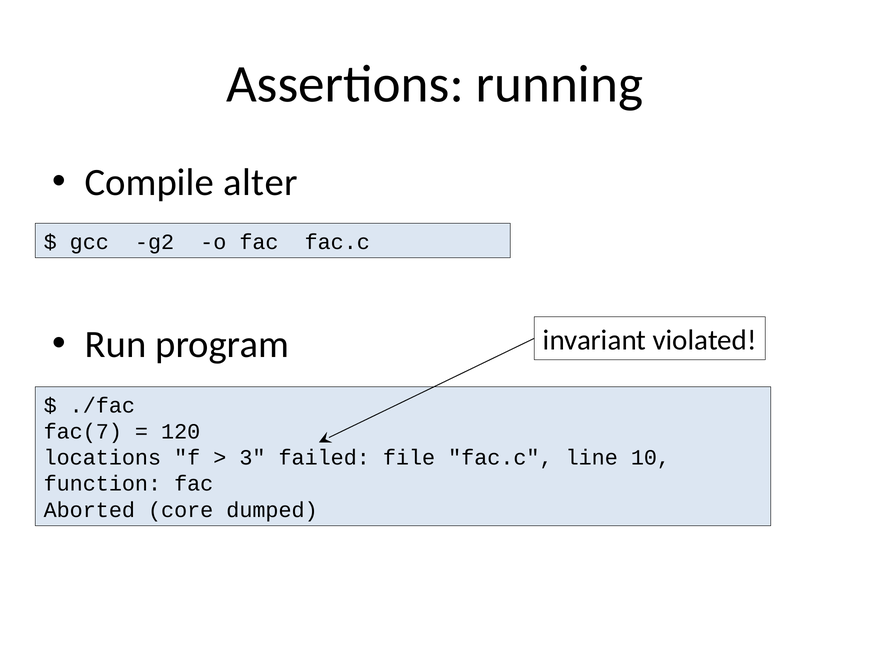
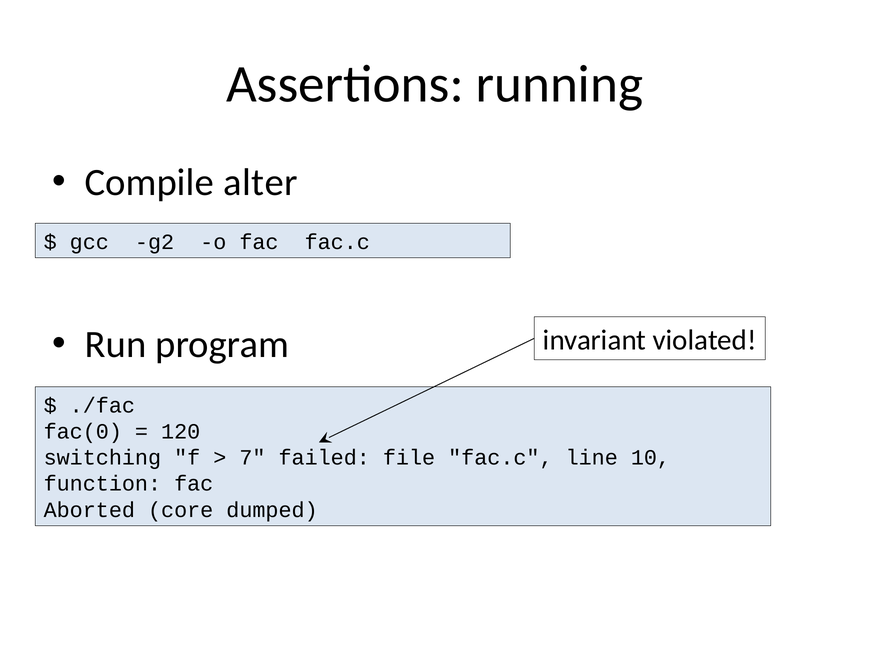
fac(7: fac(7 -> fac(0
locations: locations -> switching
3: 3 -> 7
